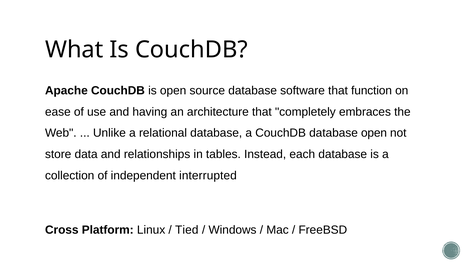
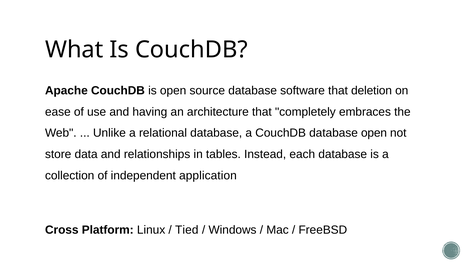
function: function -> deletion
interrupted: interrupted -> application
